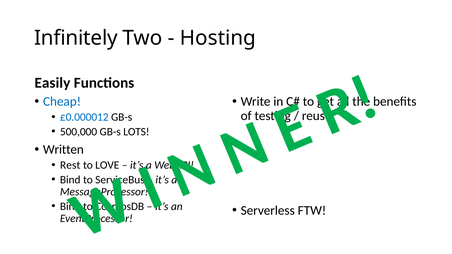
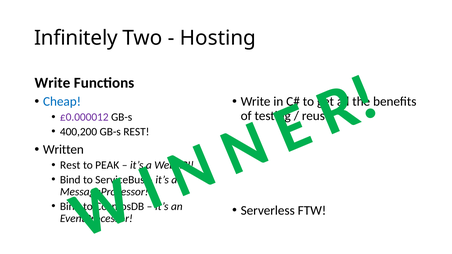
Easily at (52, 83): Easily -> Write
£0.000012 colour: blue -> purple
500,000: 500,000 -> 400,200
GB-s LOTS: LOTS -> REST
LOVE: LOVE -> PEAK
